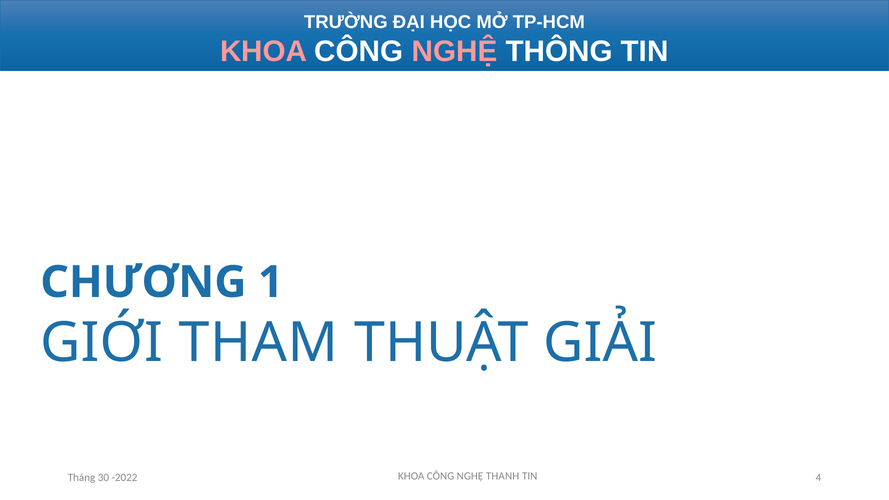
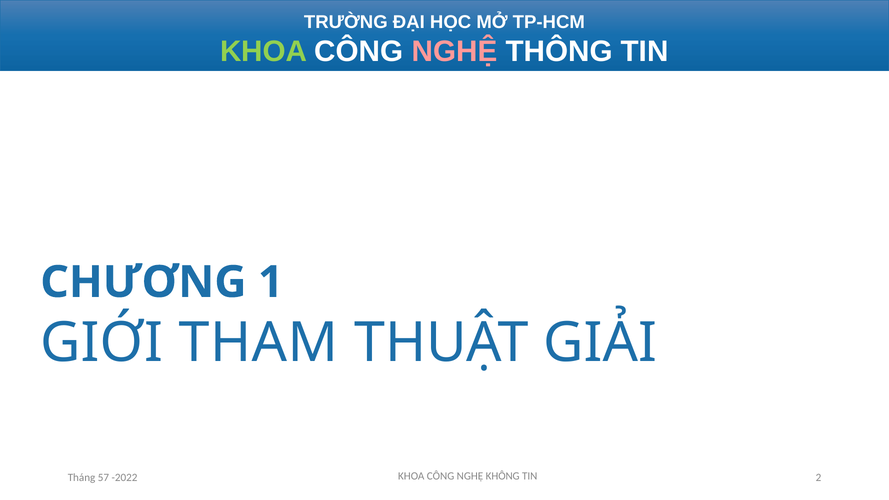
KHOA at (264, 52) colour: pink -> light green
THANH: THANH -> KHÔNG
30: 30 -> 57
4: 4 -> 2
